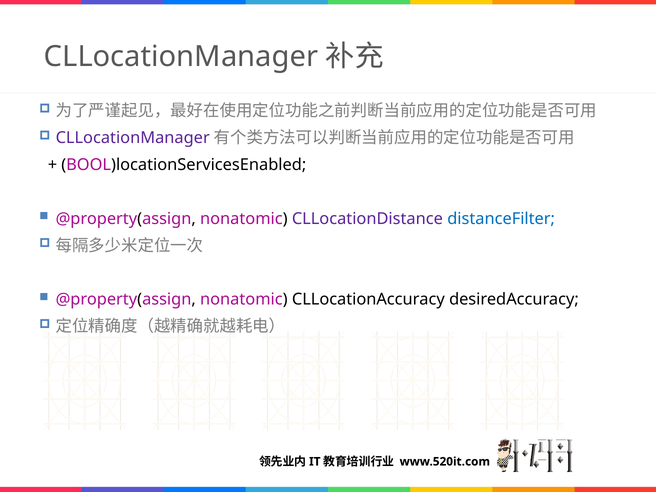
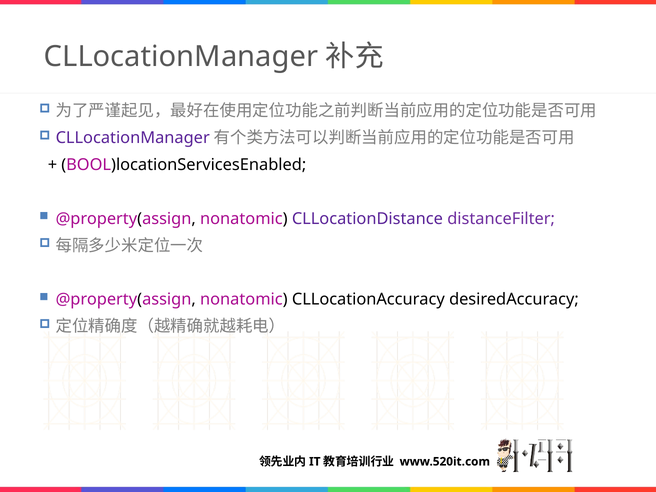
distanceFilter colour: blue -> purple
